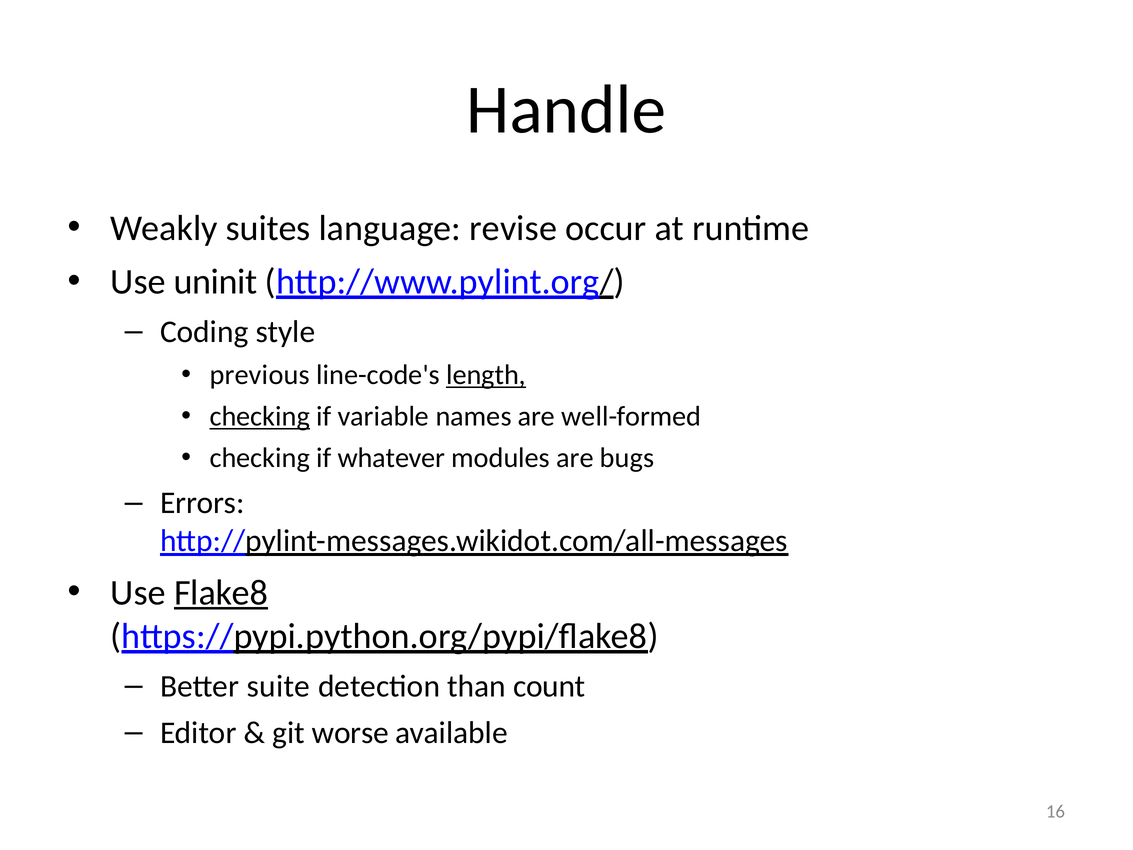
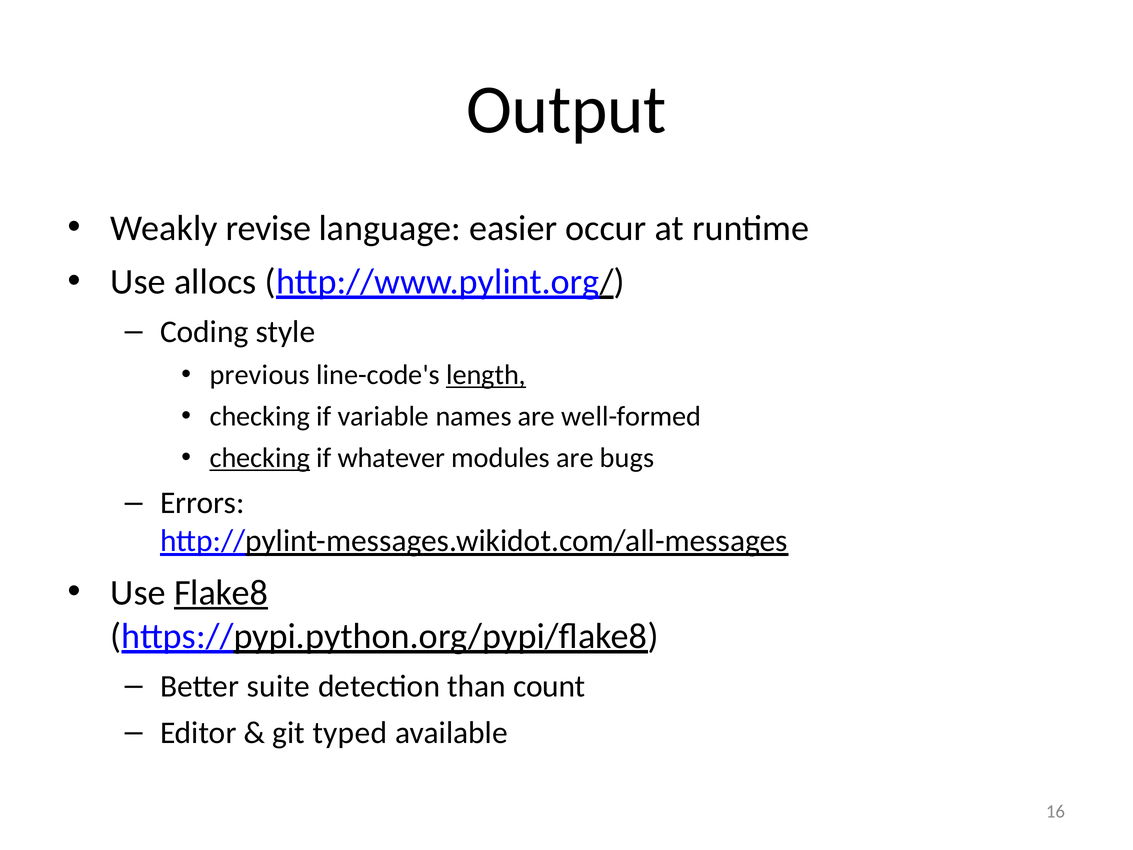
Handle: Handle -> Output
suites: suites -> revise
revise: revise -> easier
uninit: uninit -> allocs
checking at (260, 416) underline: present -> none
checking at (260, 458) underline: none -> present
worse: worse -> typed
